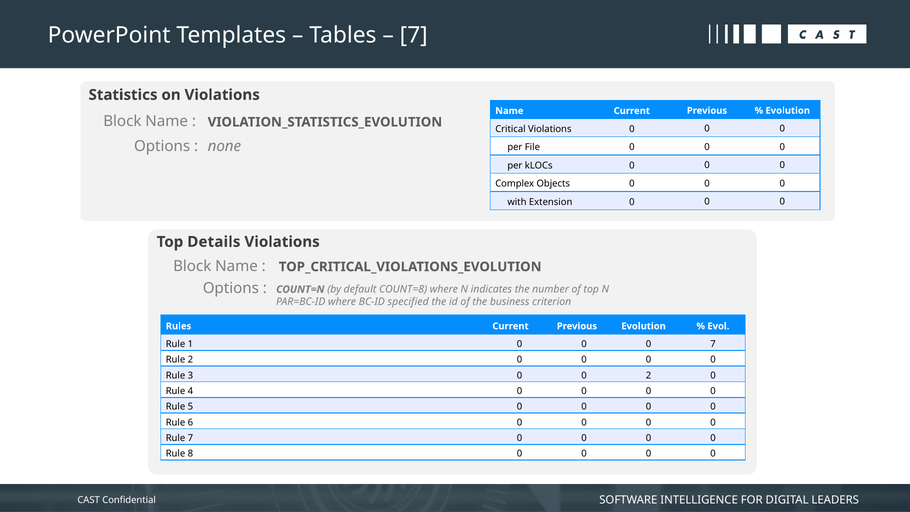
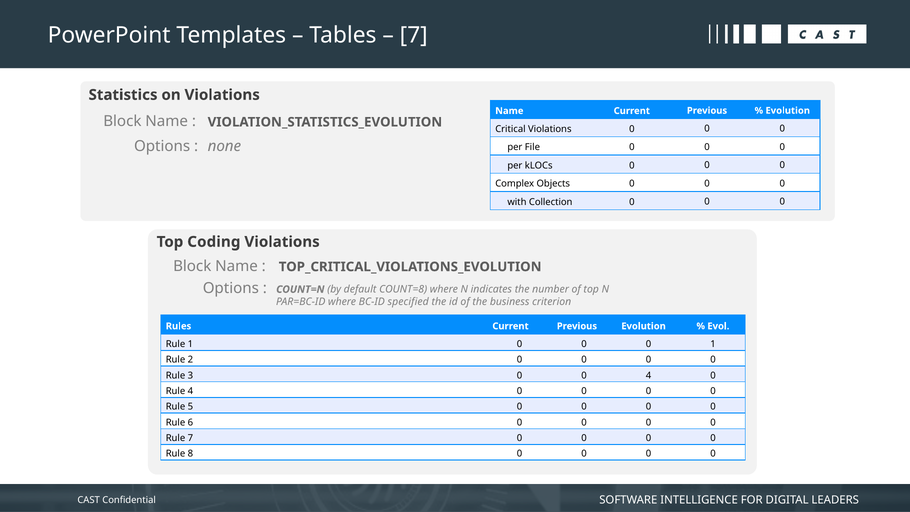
Extension: Extension -> Collection
Details: Details -> Coding
0 7: 7 -> 1
0 2: 2 -> 4
